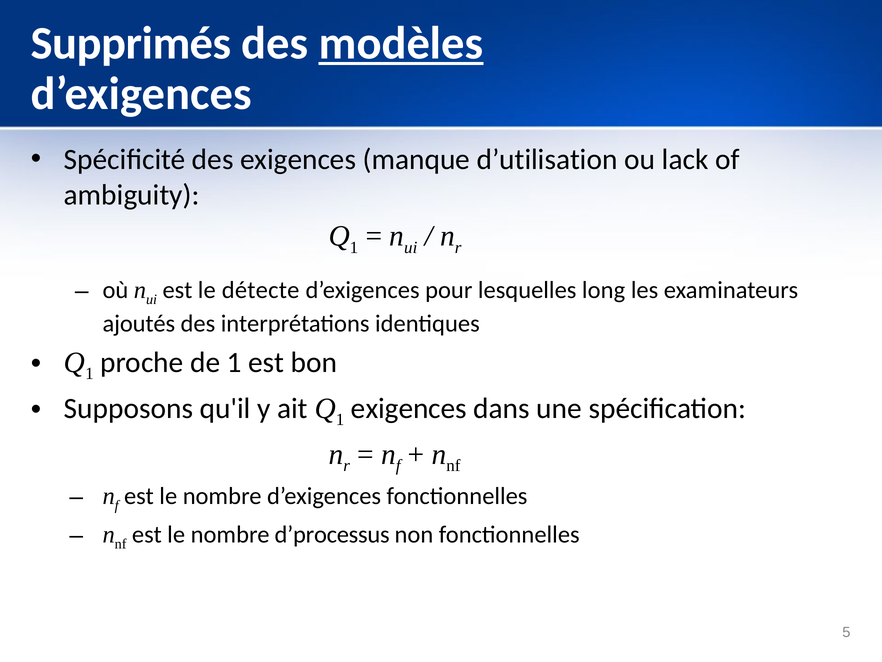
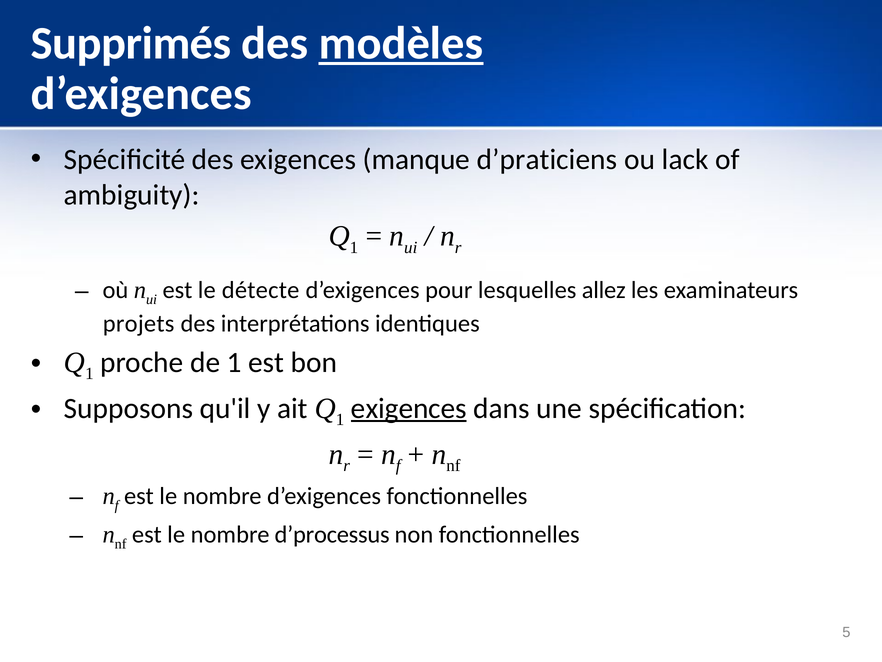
d’utilisation: d’utilisation -> d’praticiens
long: long -> allez
ajoutés: ajoutés -> projets
exigences at (409, 408) underline: none -> present
